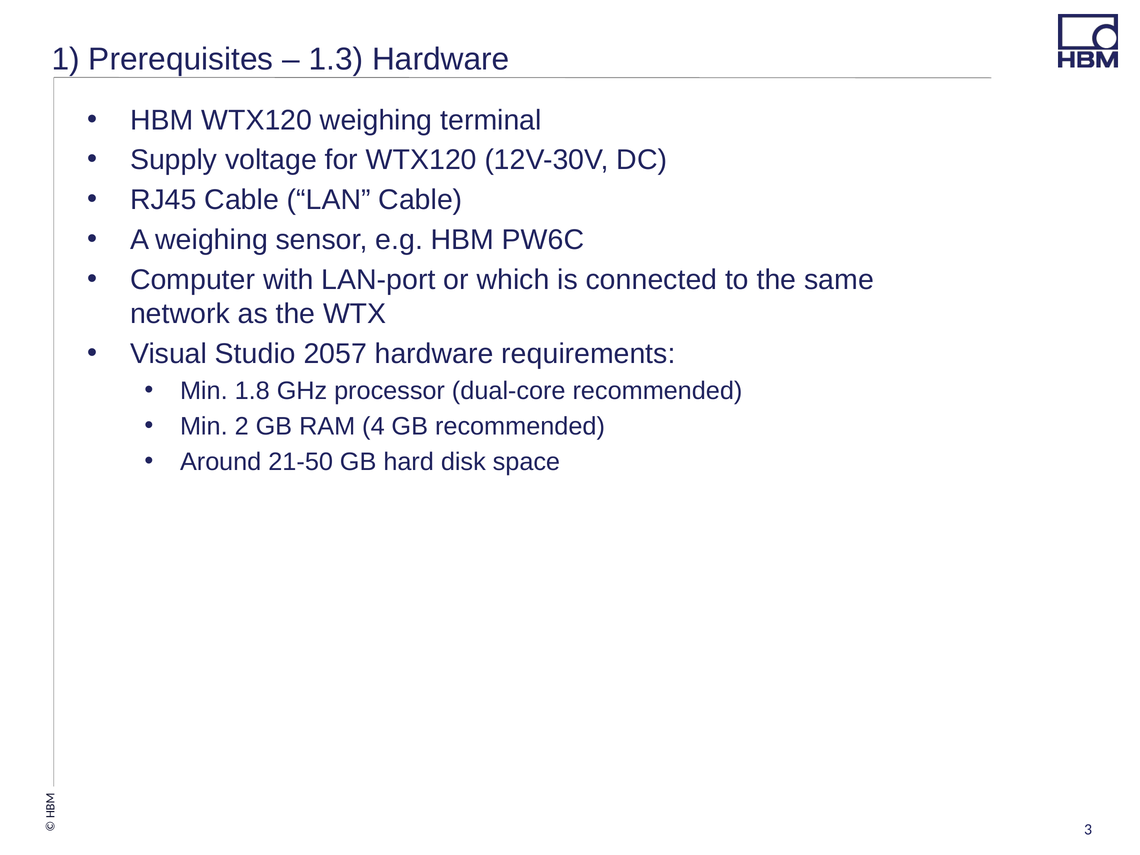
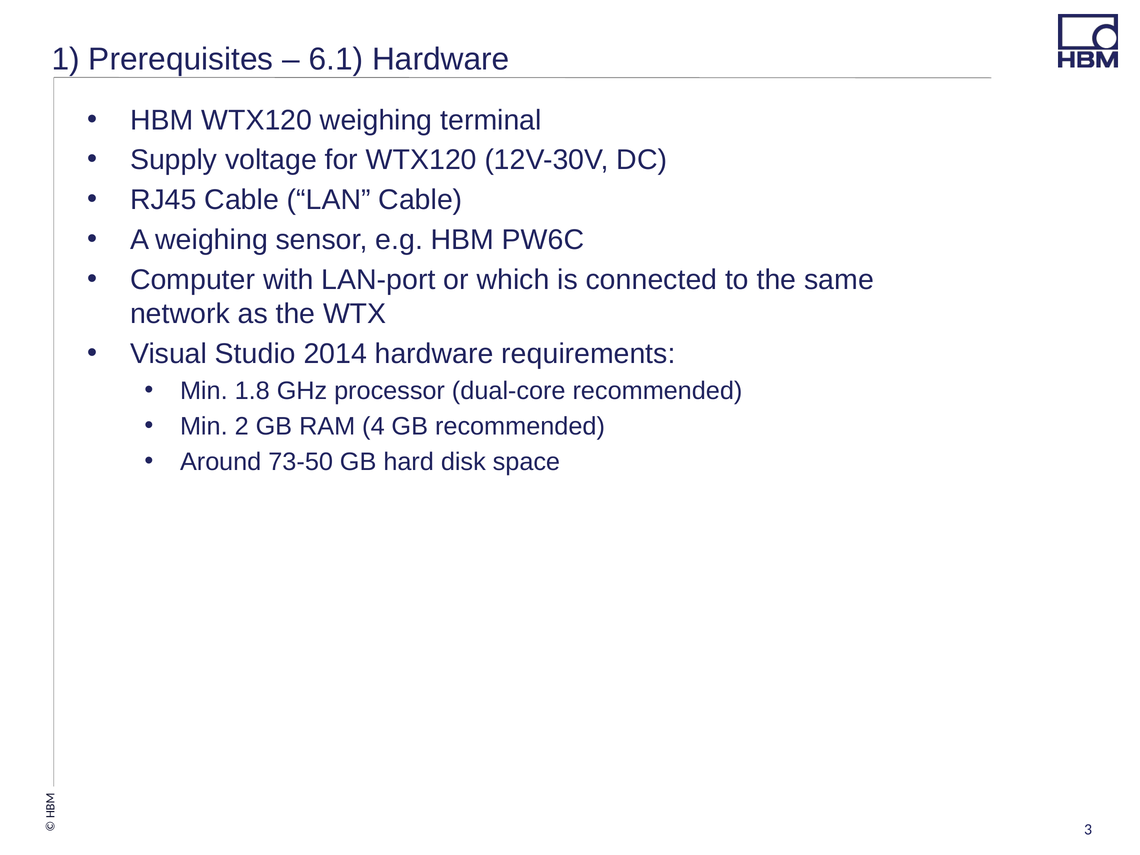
1.3: 1.3 -> 6.1
2057: 2057 -> 2014
21-50: 21-50 -> 73-50
